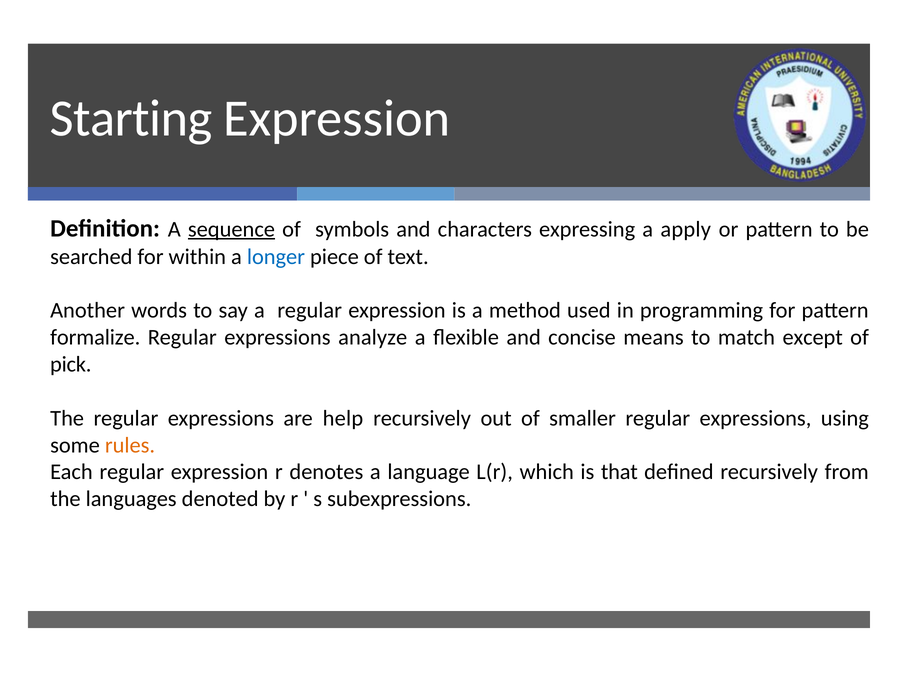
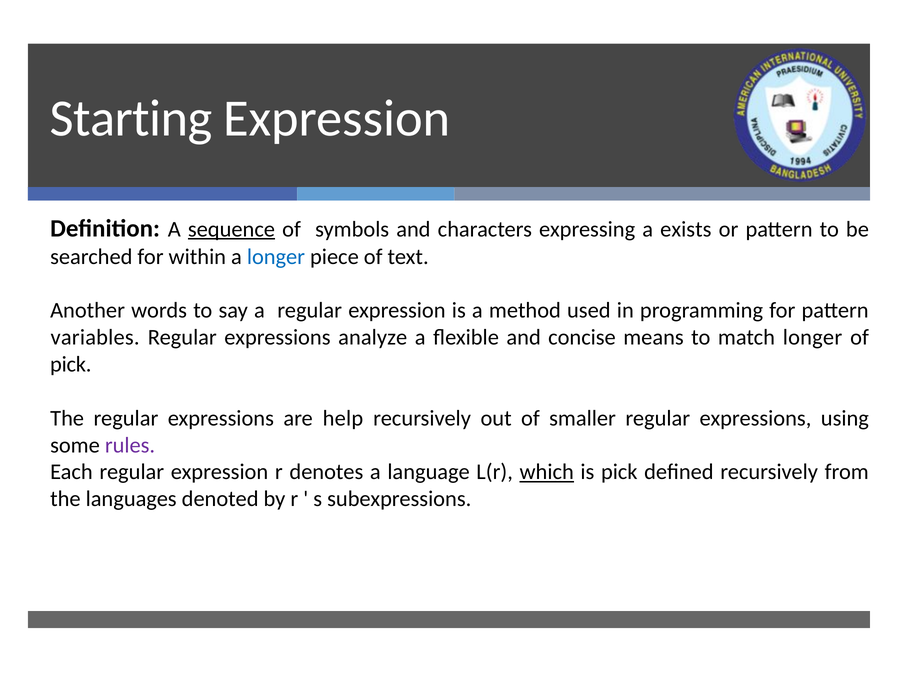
apply: apply -> exists
formalize: formalize -> variables
match except: except -> longer
rules colour: orange -> purple
which underline: none -> present
is that: that -> pick
